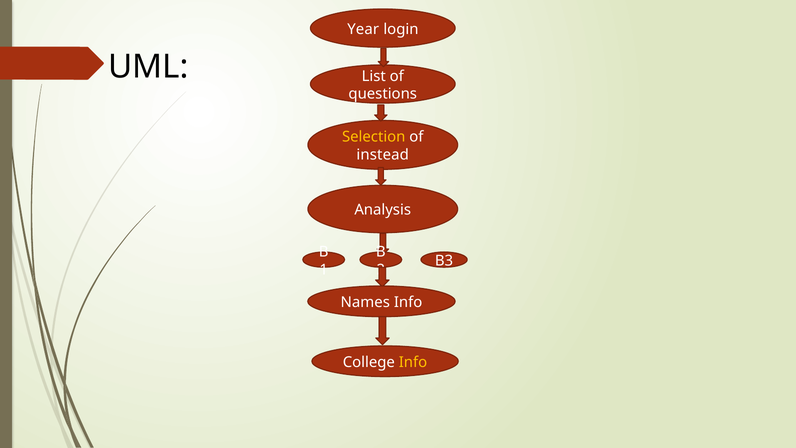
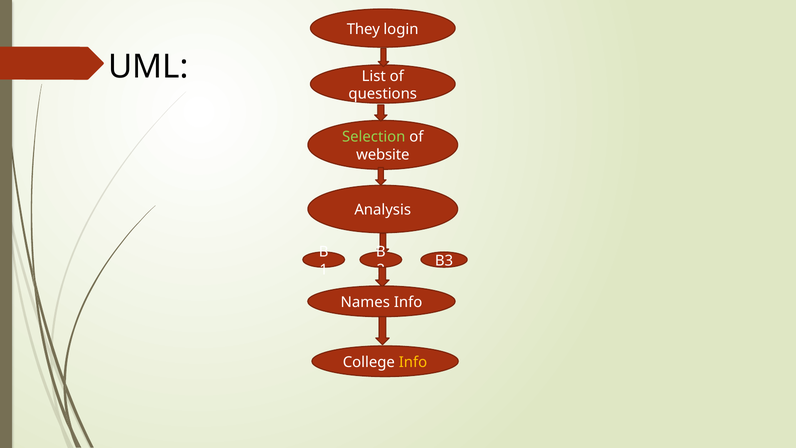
Year: Year -> They
Selection colour: yellow -> light green
instead: instead -> website
